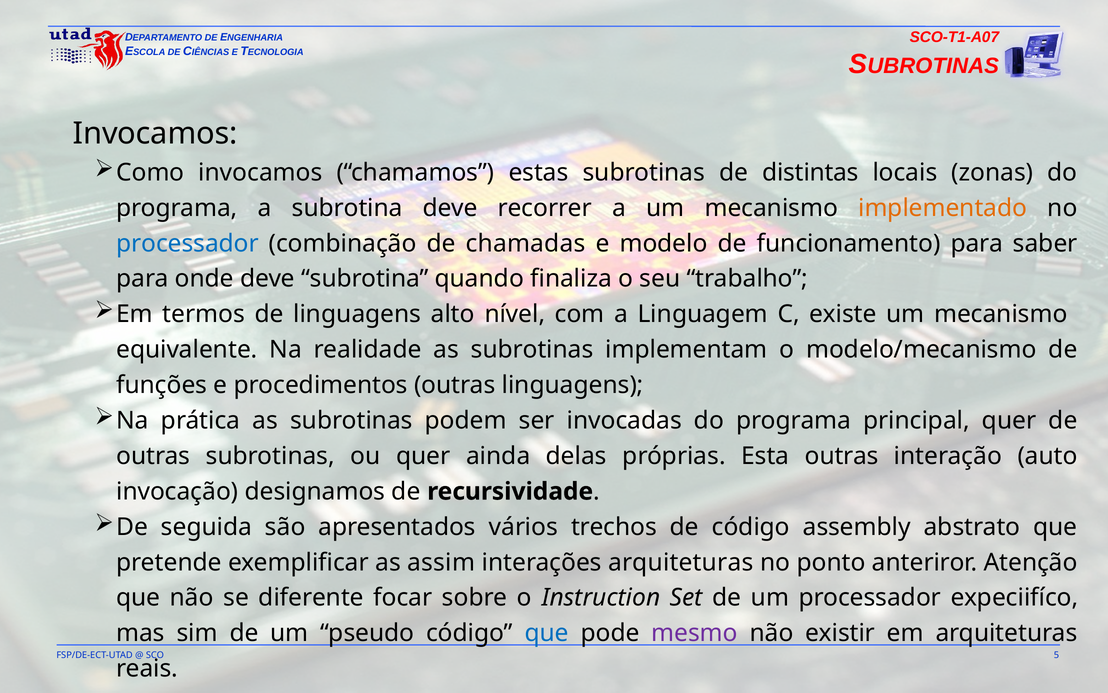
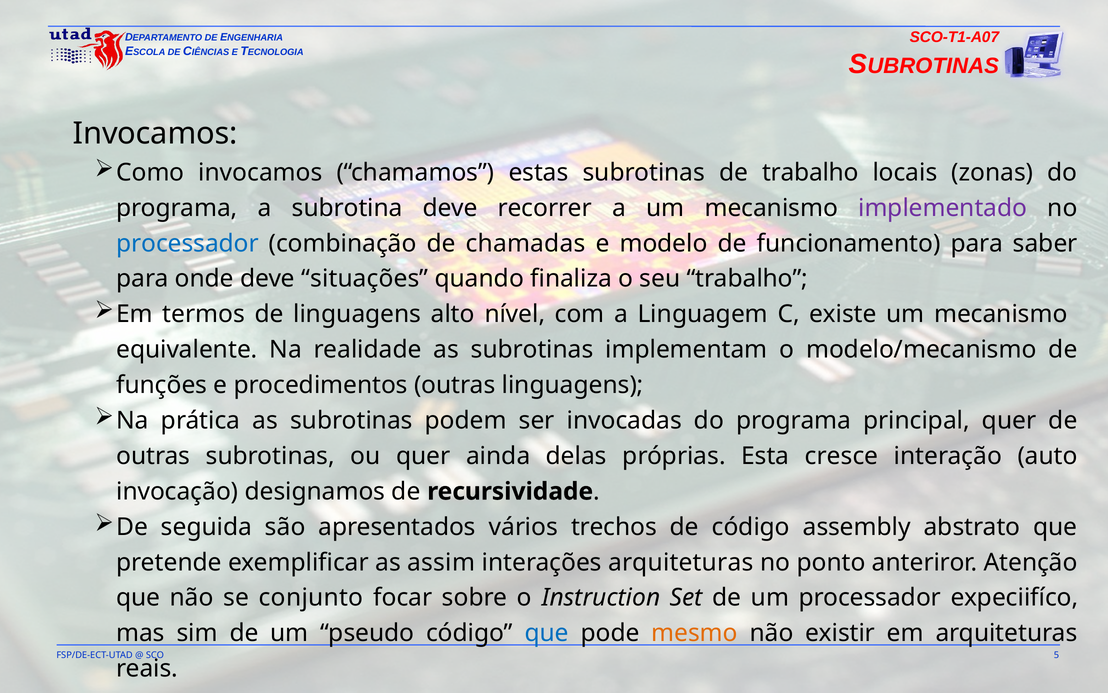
de distintas: distintas -> trabalho
implementado colour: orange -> purple
deve subrotina: subrotina -> situações
Esta outras: outras -> cresce
diferente: diferente -> conjunto
mesmo colour: purple -> orange
